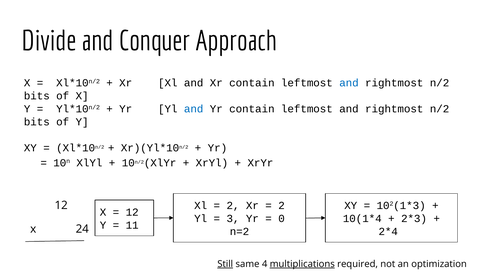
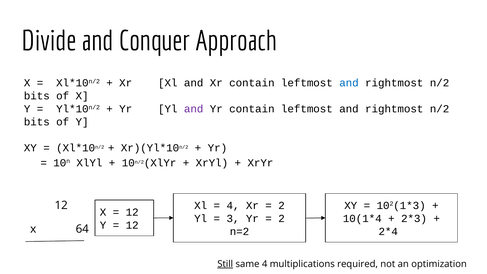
and at (194, 109) colour: blue -> purple
2 at (233, 206): 2 -> 4
0 at (282, 219): 0 -> 2
11 at (132, 225): 11 -> 12
24: 24 -> 64
multiplications underline: present -> none
